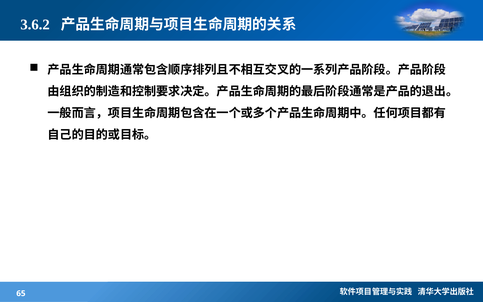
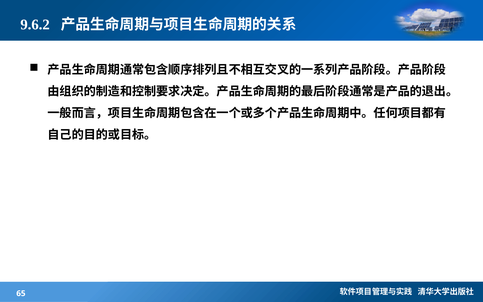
3.6.2: 3.6.2 -> 9.6.2
